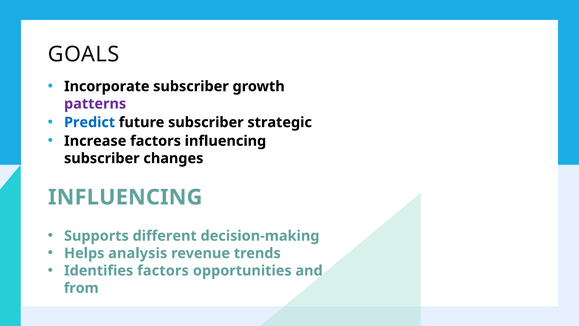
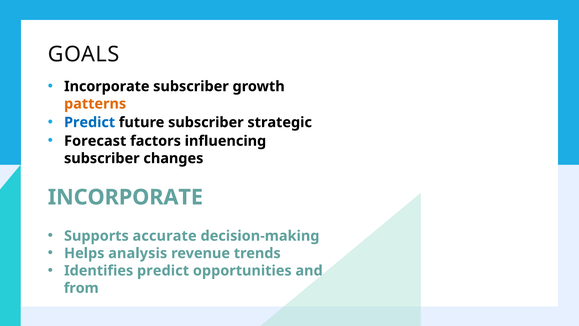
patterns colour: purple -> orange
Increase: Increase -> Forecast
INFLUENCING at (125, 197): INFLUENCING -> INCORPORATE
different: different -> accurate
Identifies factors: factors -> predict
